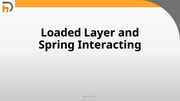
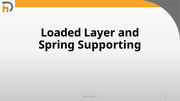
Interacting: Interacting -> Supporting
